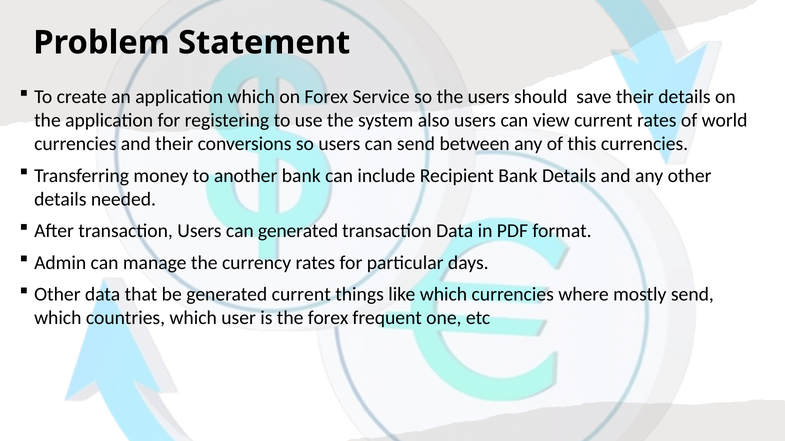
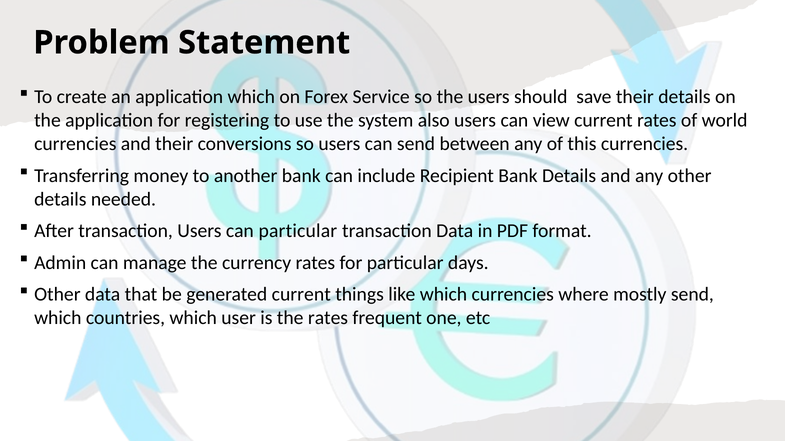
can generated: generated -> particular
the forex: forex -> rates
